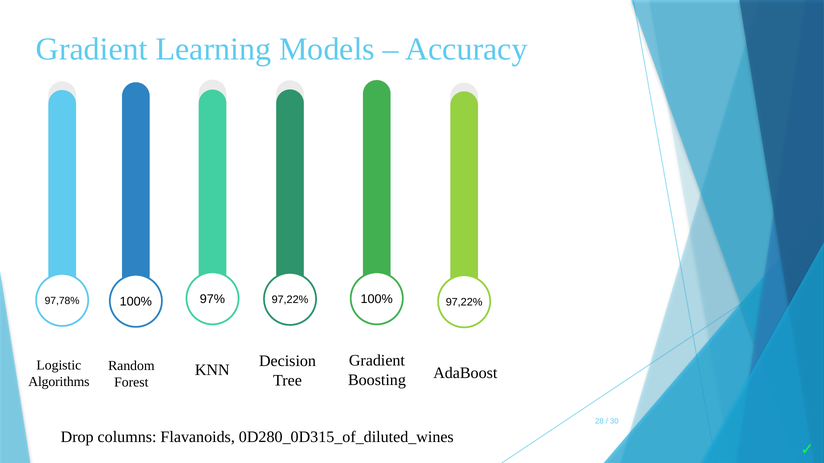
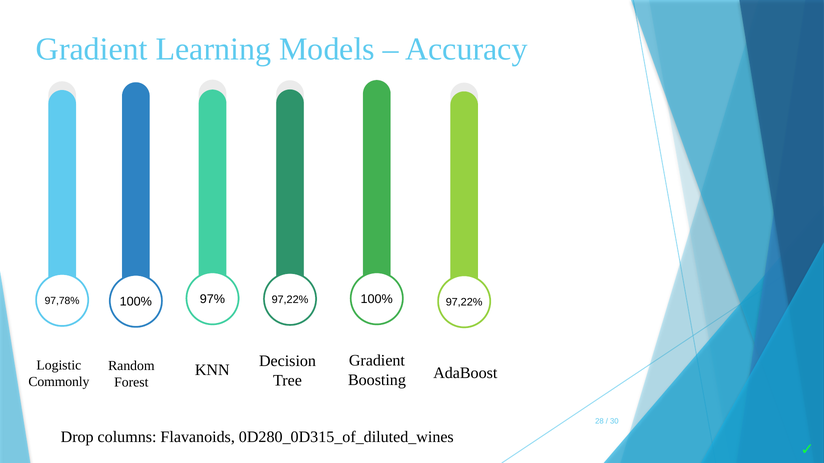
Algorithms: Algorithms -> Commonly
